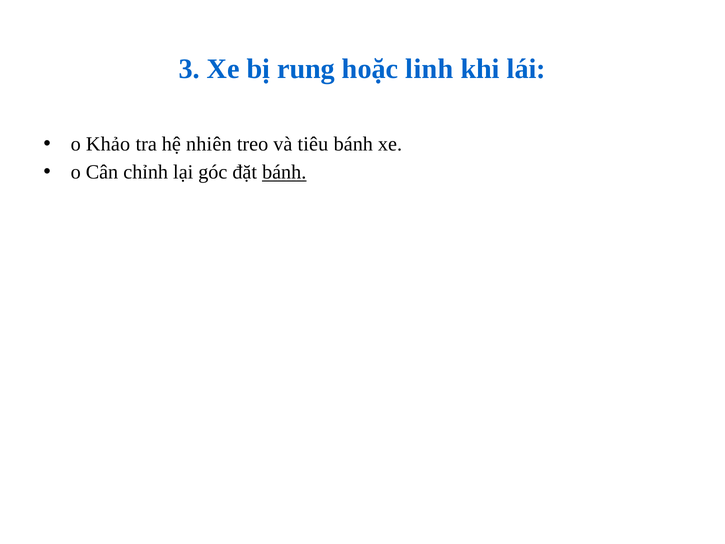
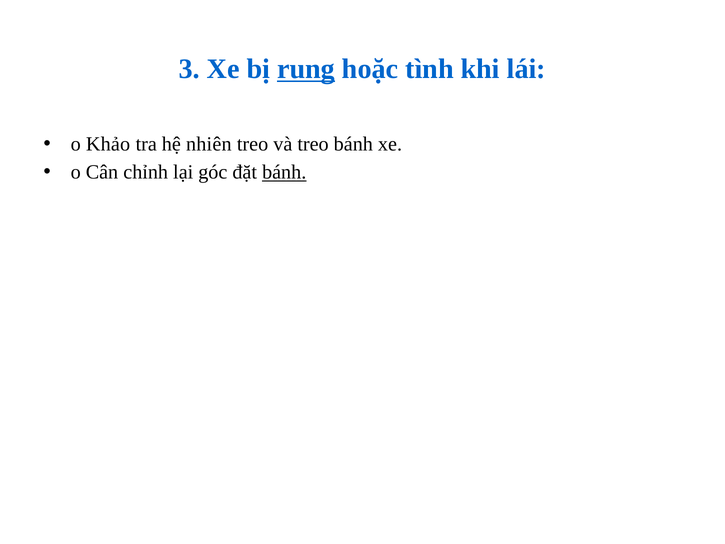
rung underline: none -> present
linh: linh -> tình
và tiêu: tiêu -> treo
